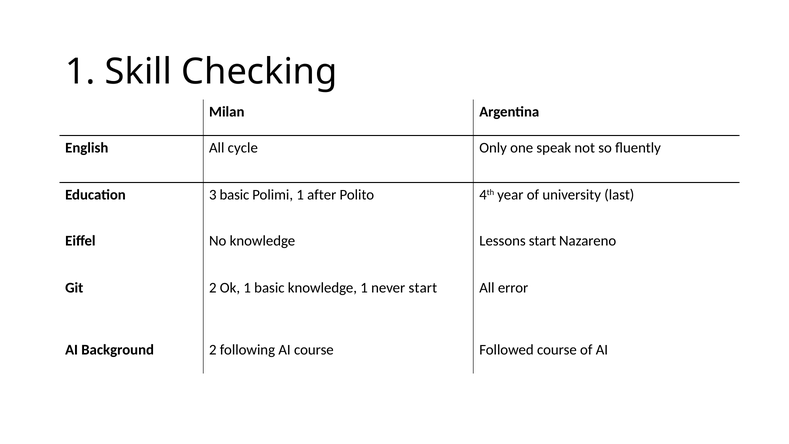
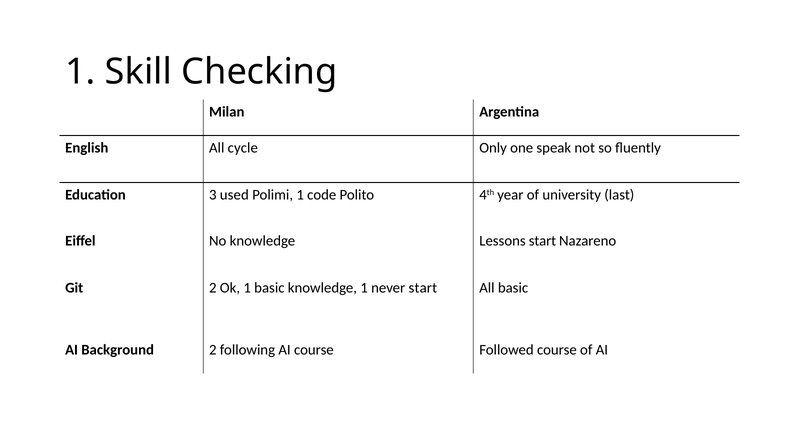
3 basic: basic -> used
after: after -> code
All error: error -> basic
